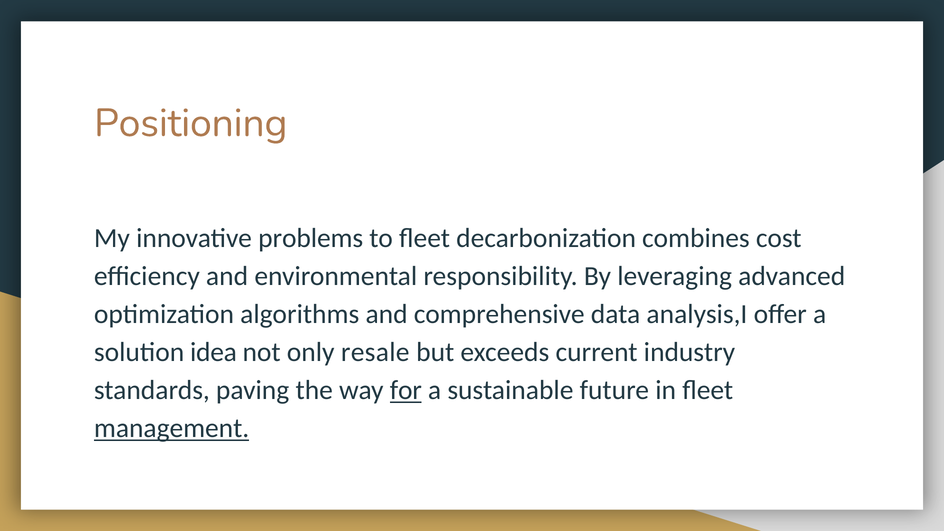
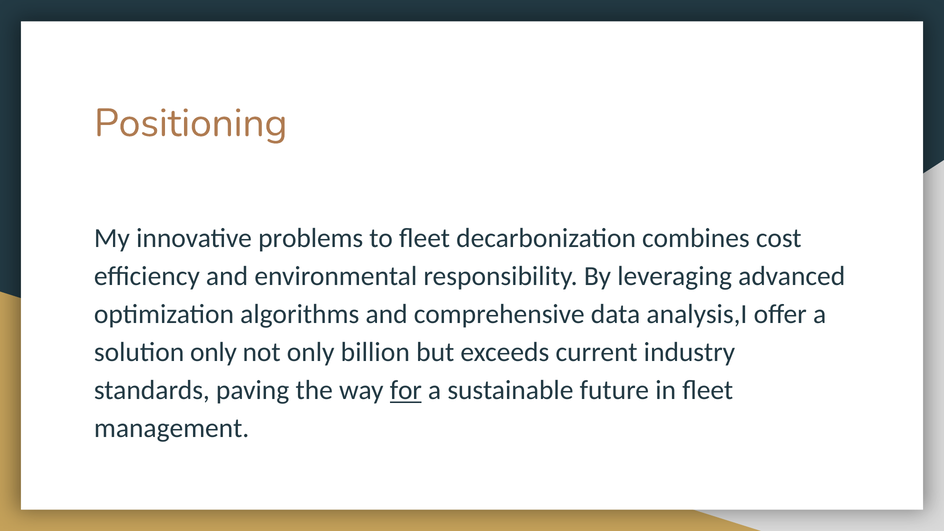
solution idea: idea -> only
resale: resale -> billion
management underline: present -> none
